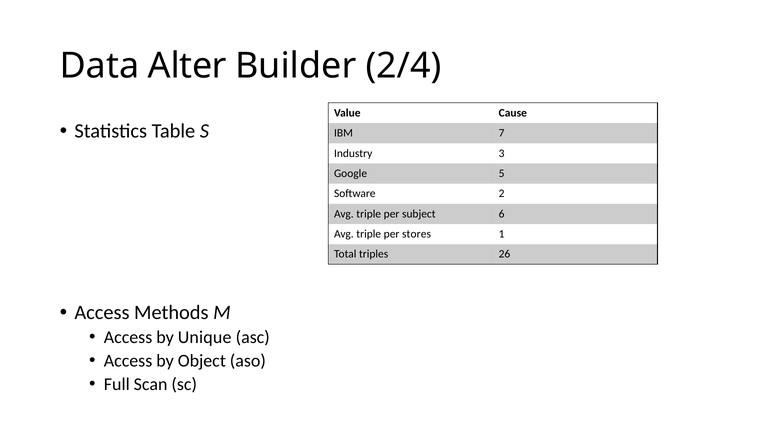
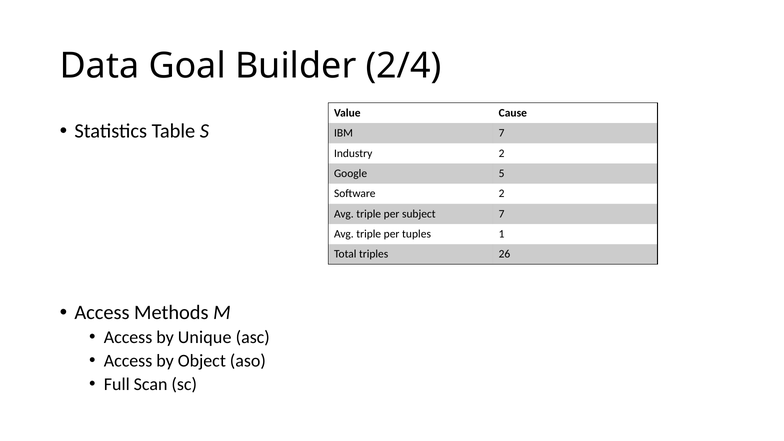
Alter: Alter -> Goal
Industry 3: 3 -> 2
subject 6: 6 -> 7
stores: stores -> tuples
